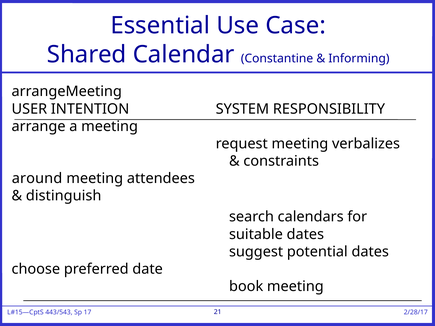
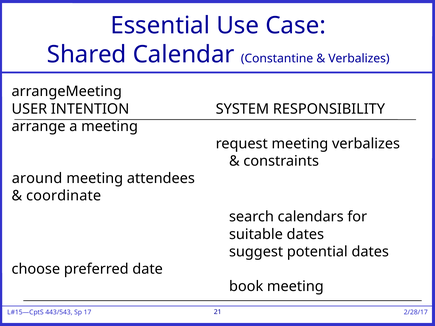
Informing at (359, 59): Informing -> Verbalizes
distinguish: distinguish -> coordinate
